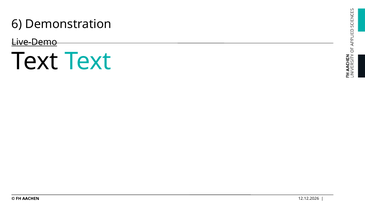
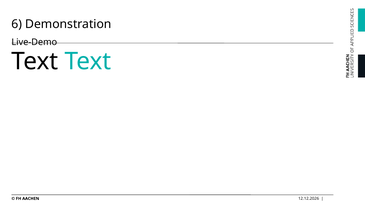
Live-Demo underline: present -> none
